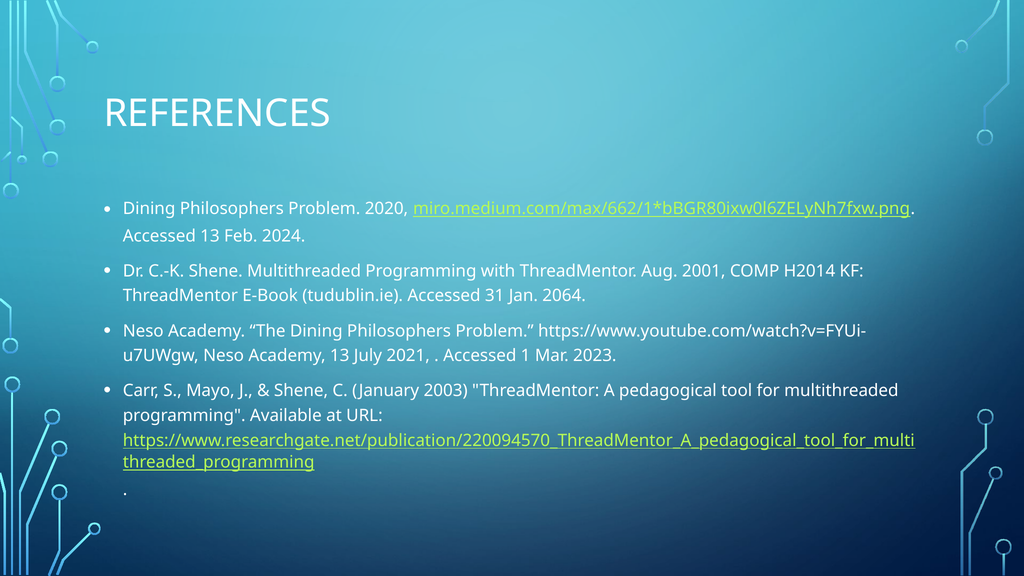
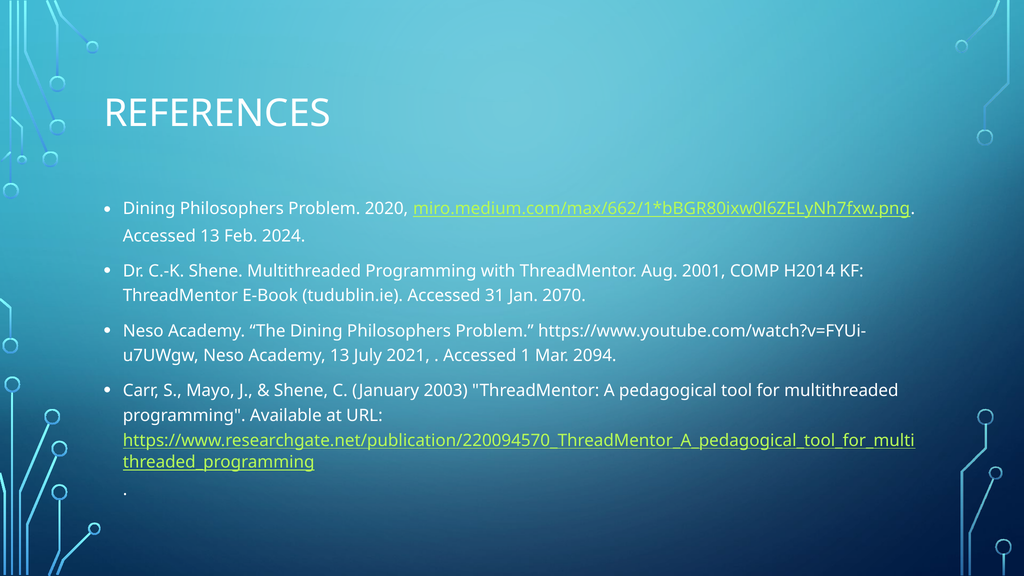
2064: 2064 -> 2070
2023: 2023 -> 2094
